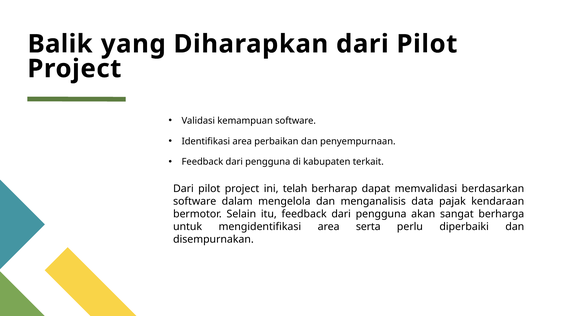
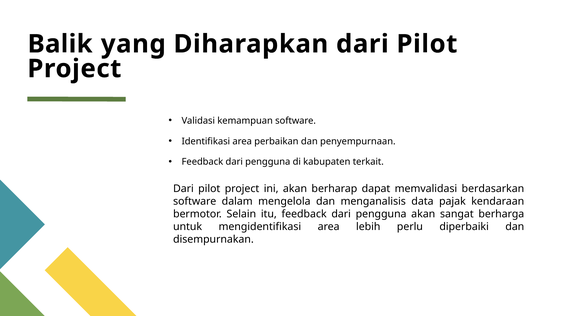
ini telah: telah -> akan
serta: serta -> lebih
